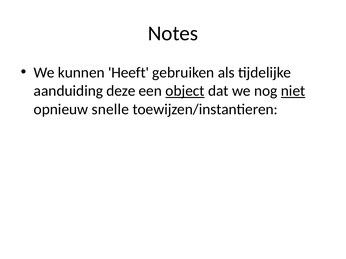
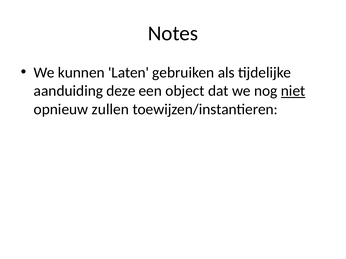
Heeft: Heeft -> Laten
object underline: present -> none
snelle: snelle -> zullen
